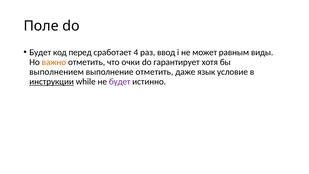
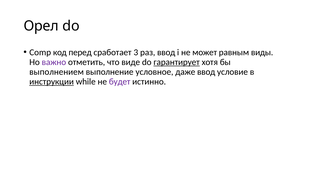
Поле: Поле -> Орел
Будет at (40, 52): Будет -> Comp
4: 4 -> 3
важно colour: orange -> purple
очки: очки -> виде
гарантирует underline: none -> present
выполнение отметить: отметить -> условное
даже язык: язык -> ввод
